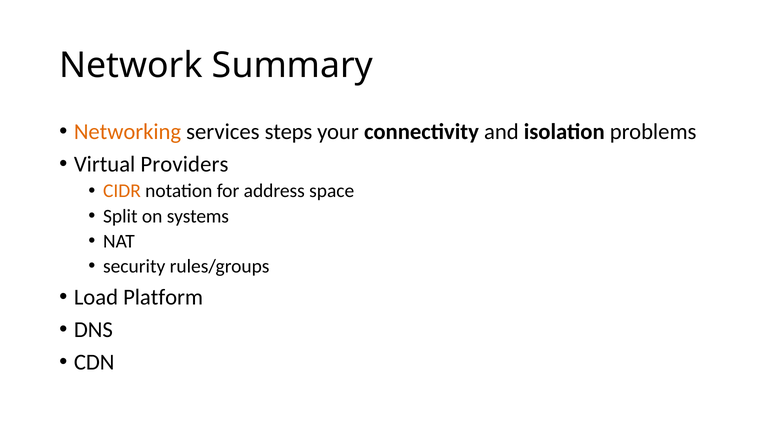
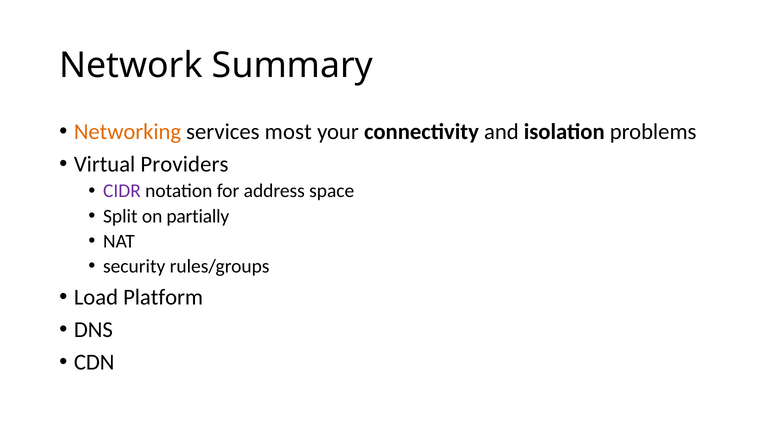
steps: steps -> most
CIDR colour: orange -> purple
systems: systems -> partially
